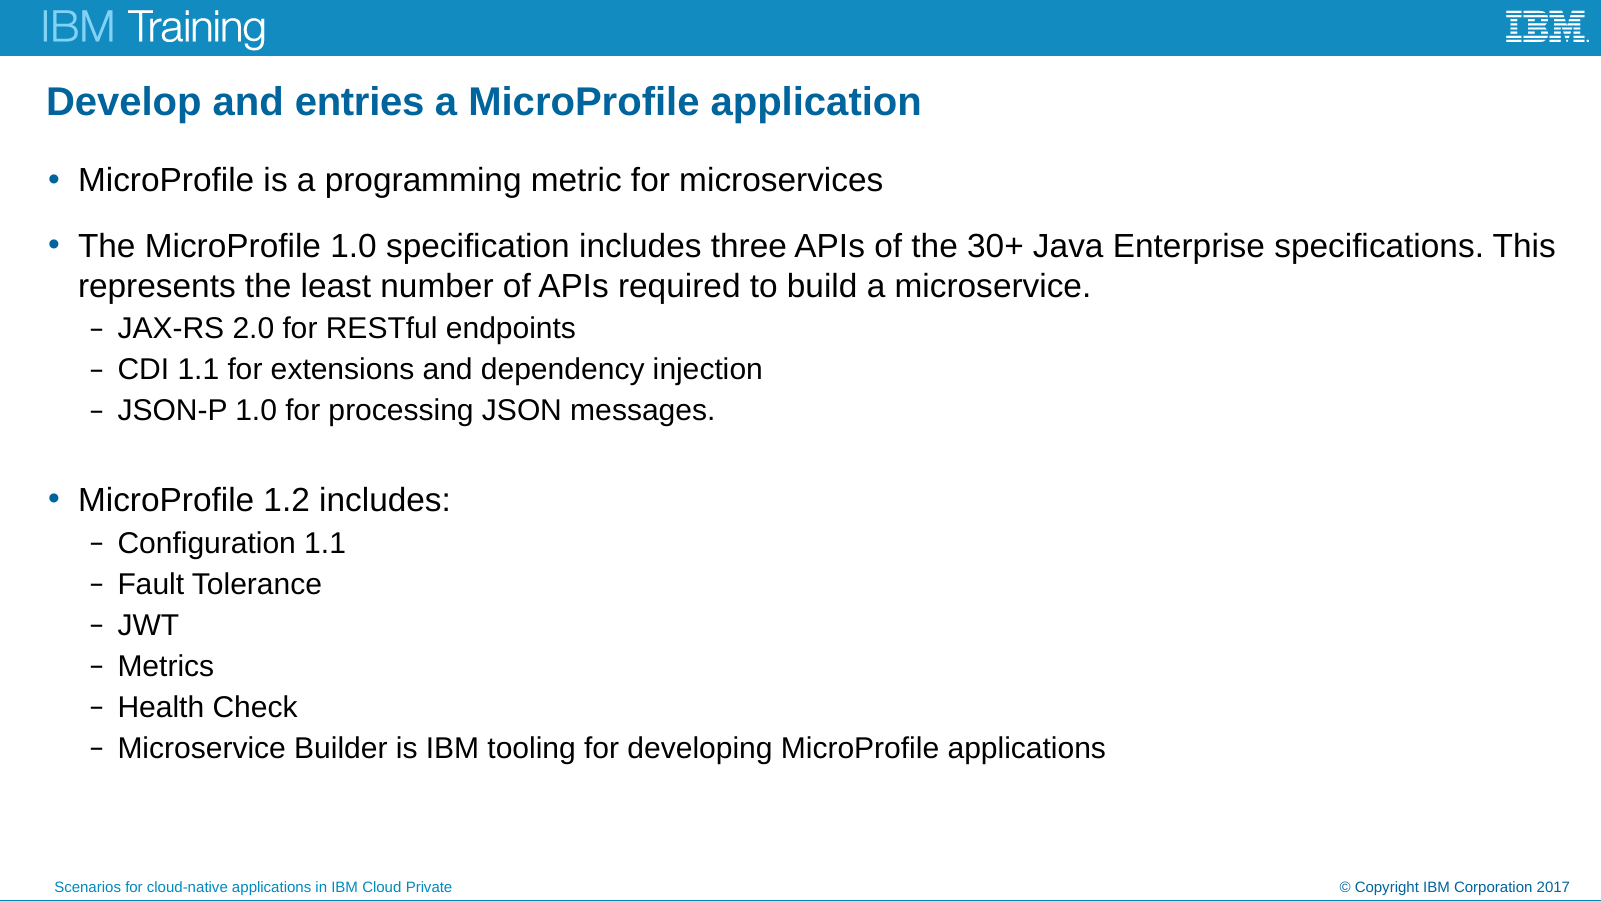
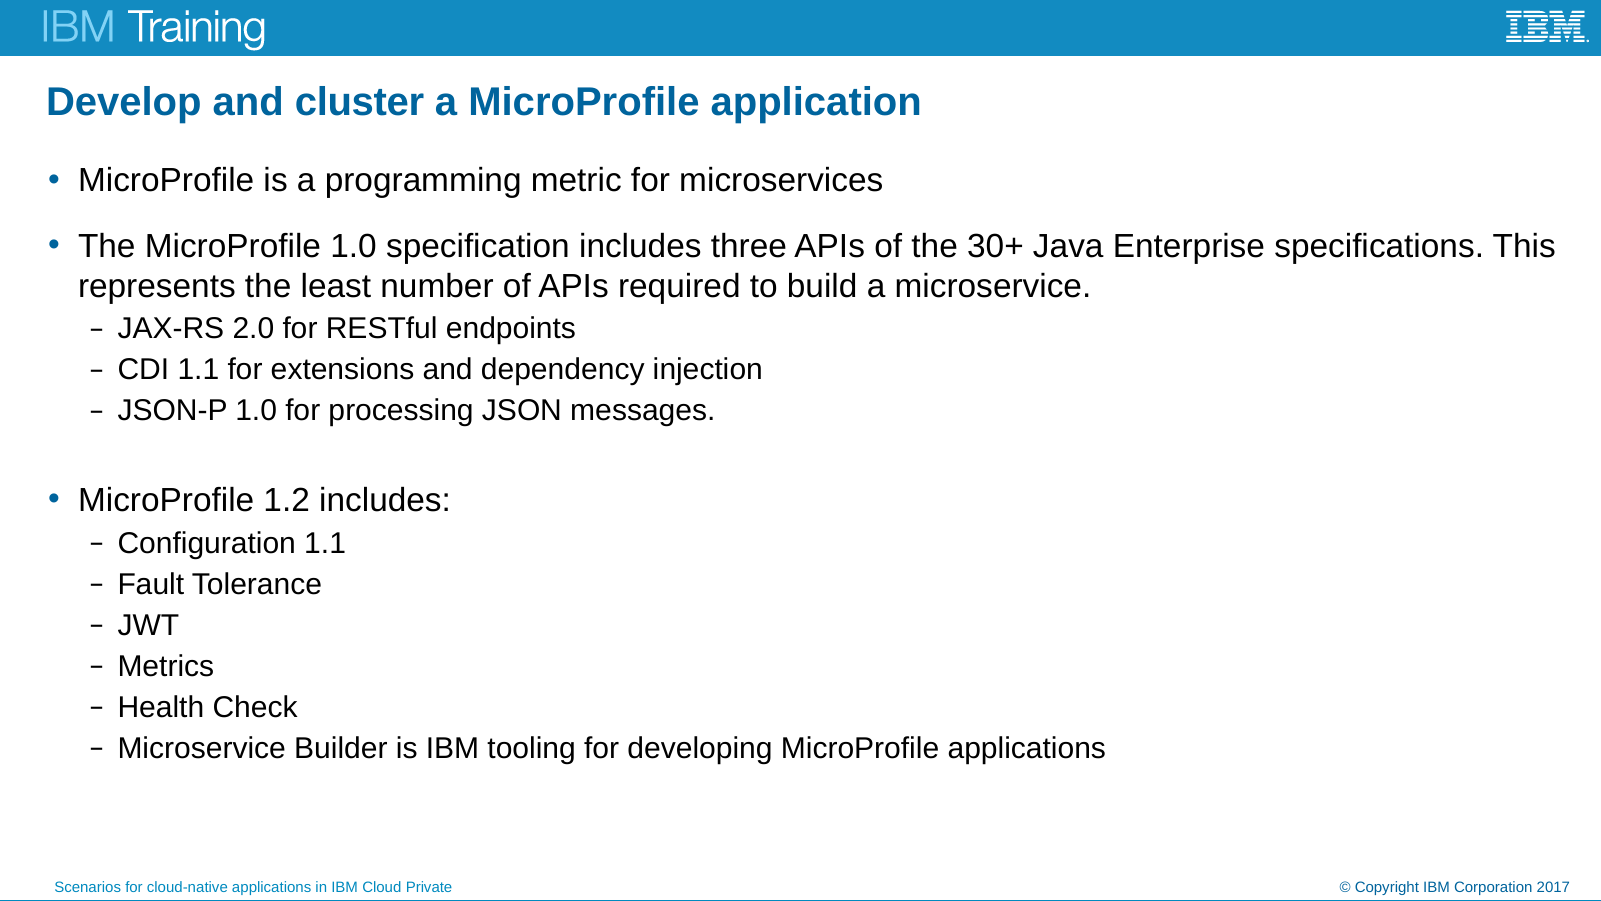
entries: entries -> cluster
